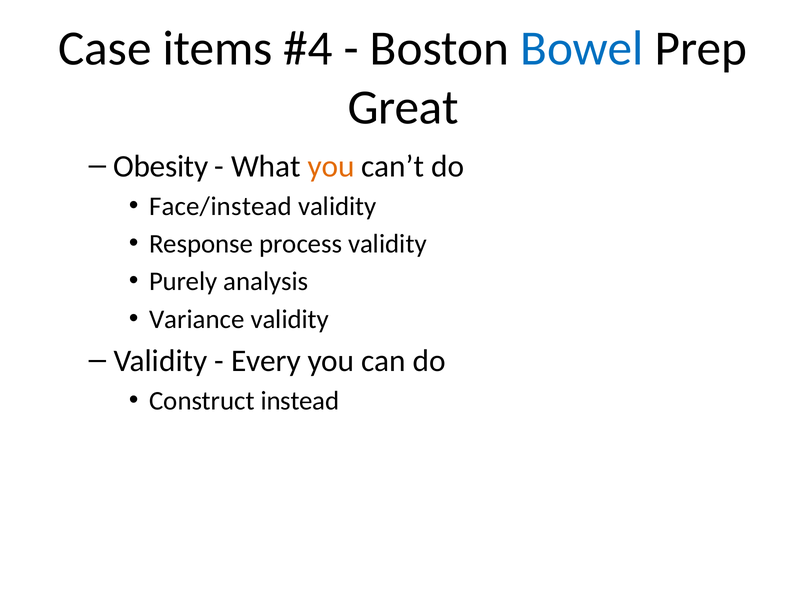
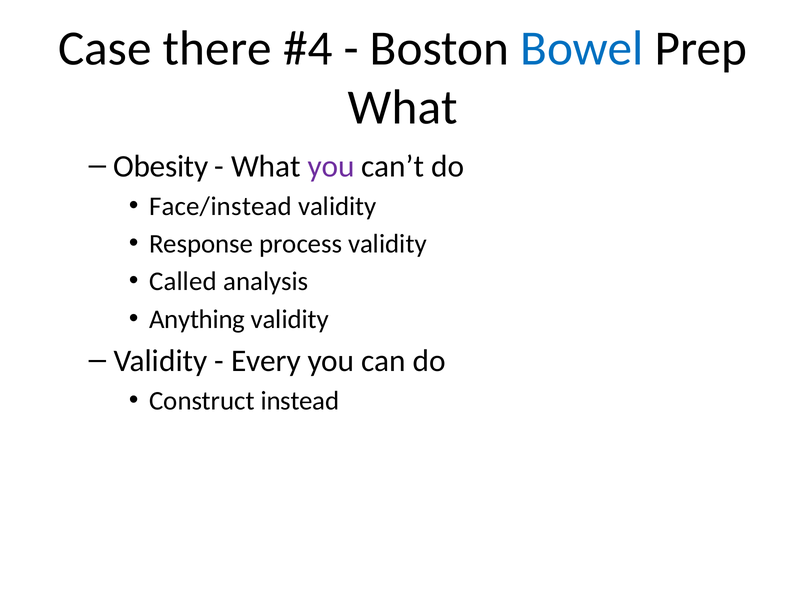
items: items -> there
Great at (403, 108): Great -> What
you at (331, 166) colour: orange -> purple
Purely: Purely -> Called
Variance: Variance -> Anything
